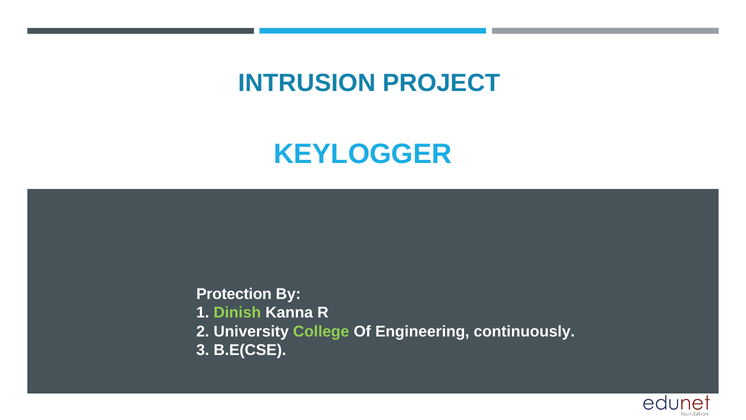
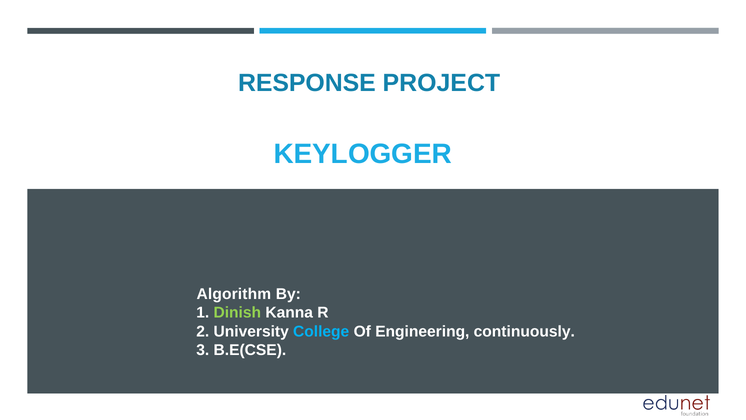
INTRUSION: INTRUSION -> RESPONSE
Protection: Protection -> Algorithm
College colour: light green -> light blue
